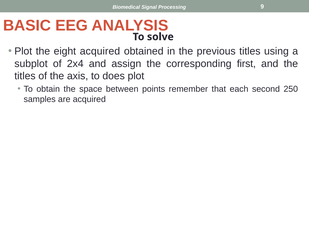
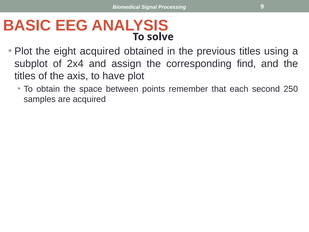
first: first -> find
does: does -> have
